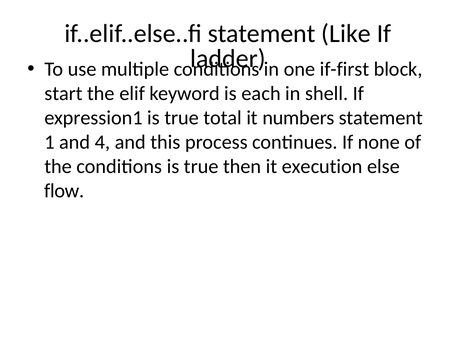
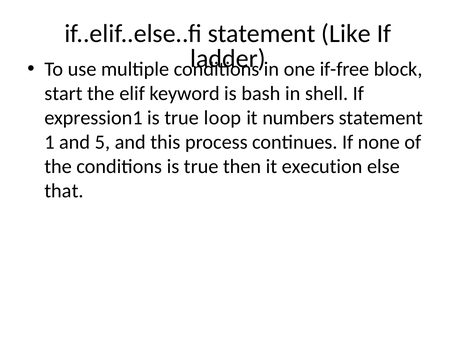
if-first: if-first -> if-free
each: each -> bash
total: total -> loop
4: 4 -> 5
flow: flow -> that
